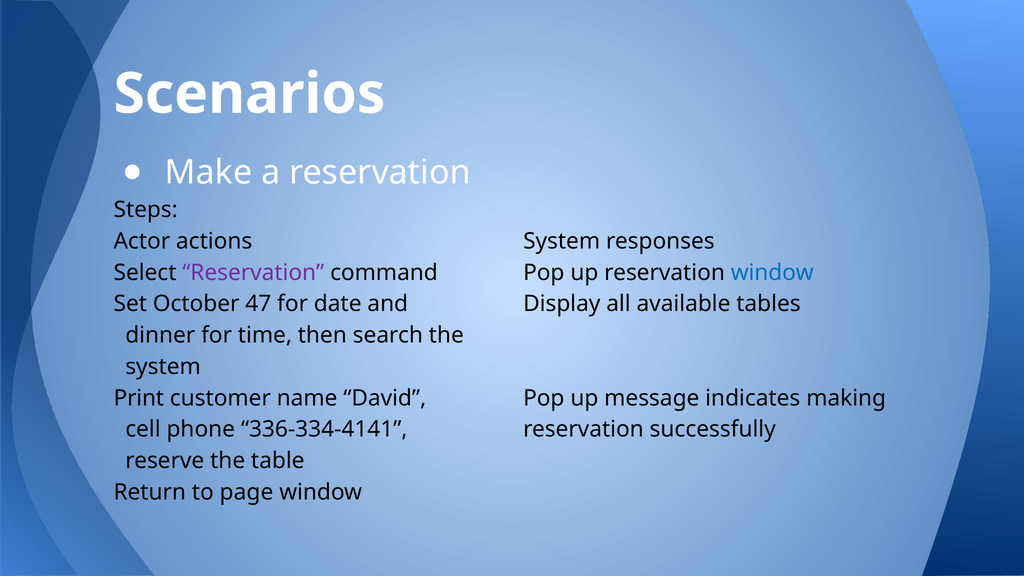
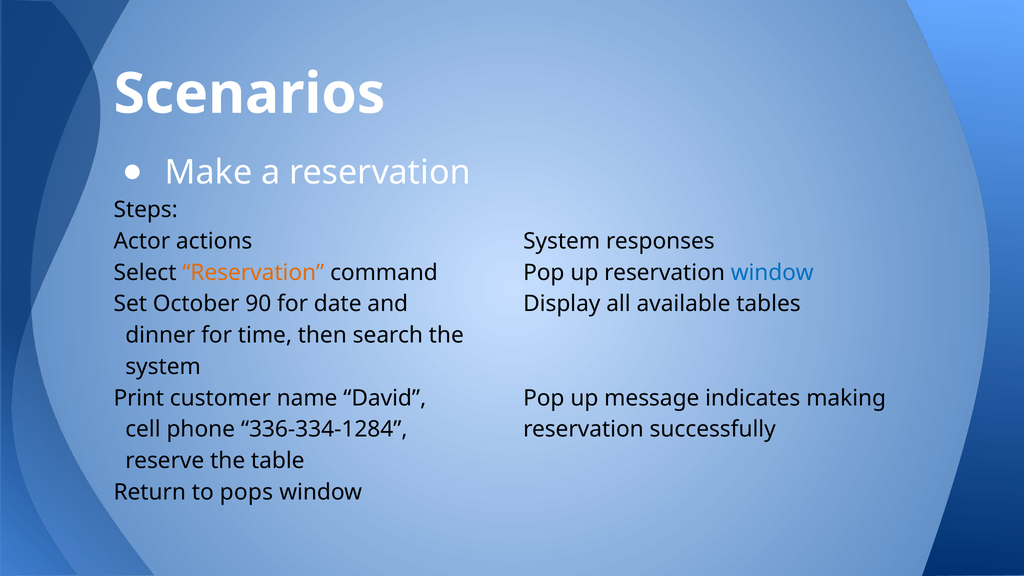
Reservation at (253, 273) colour: purple -> orange
47: 47 -> 90
336-334-4141: 336-334-4141 -> 336-334-1284
page: page -> pops
